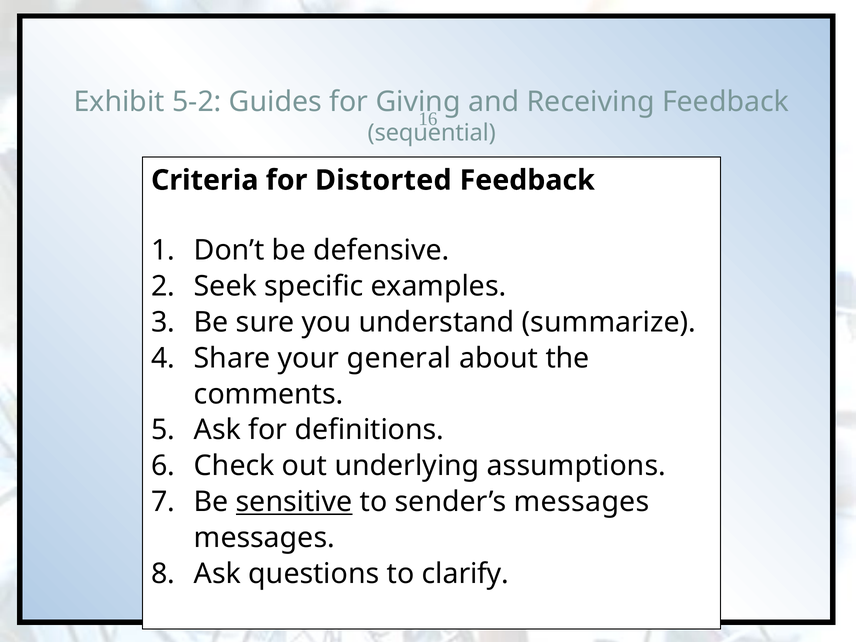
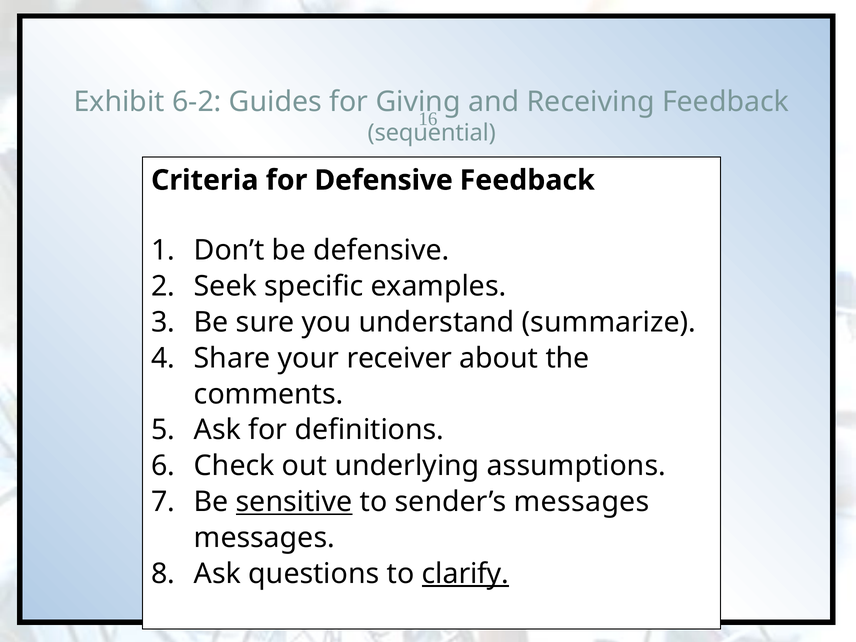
5-2: 5-2 -> 6-2
for Distorted: Distorted -> Defensive
general: general -> receiver
clarify underline: none -> present
